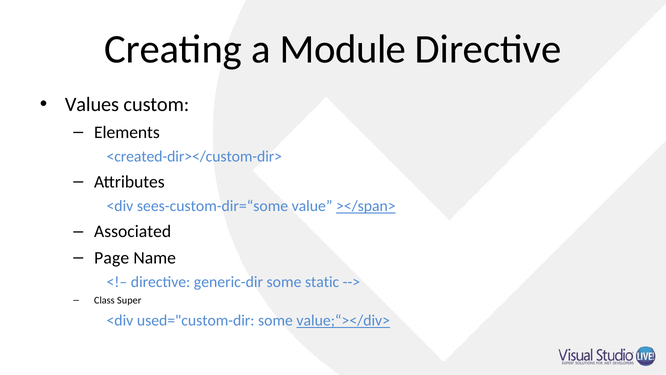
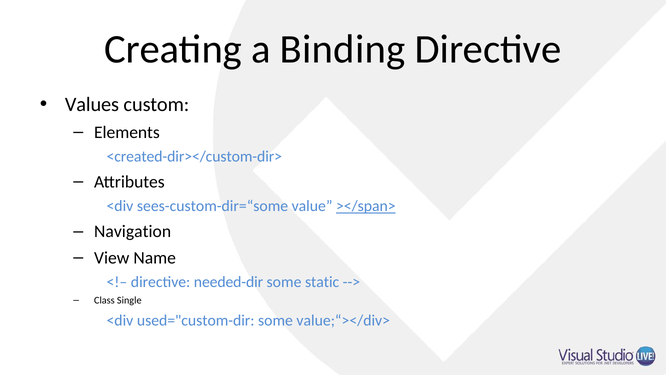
Module: Module -> Binding
Associated: Associated -> Navigation
Page: Page -> View
generic-dir: generic-dir -> needed-dir
Super: Super -> Single
value;“></div> underline: present -> none
